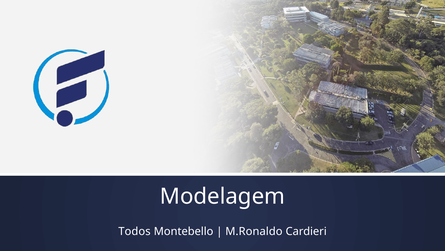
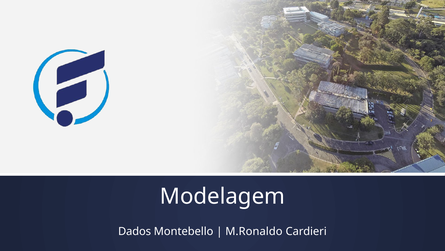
Todos: Todos -> Dados
